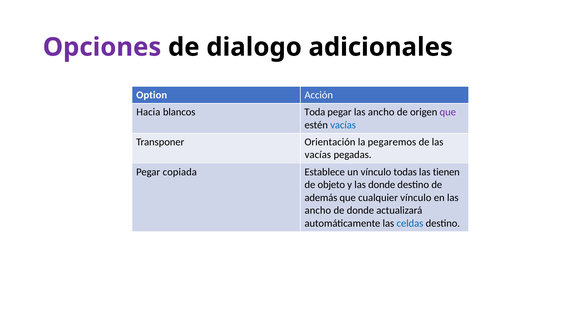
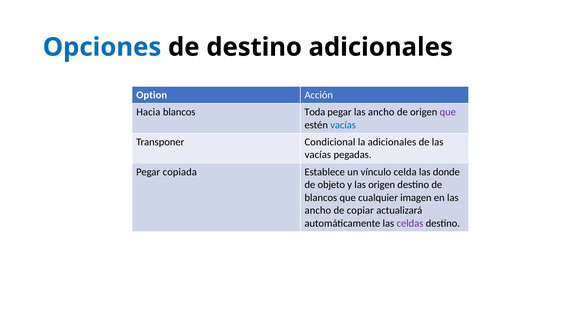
Opciones colour: purple -> blue
de dialogo: dialogo -> destino
Orientación: Orientación -> Condicional
la pegaremos: pegaremos -> adicionales
todas: todas -> celda
tienen: tienen -> donde
las donde: donde -> origen
además at (321, 197): además -> blancos
cualquier vínculo: vínculo -> imagen
de donde: donde -> copiar
celdas colour: blue -> purple
